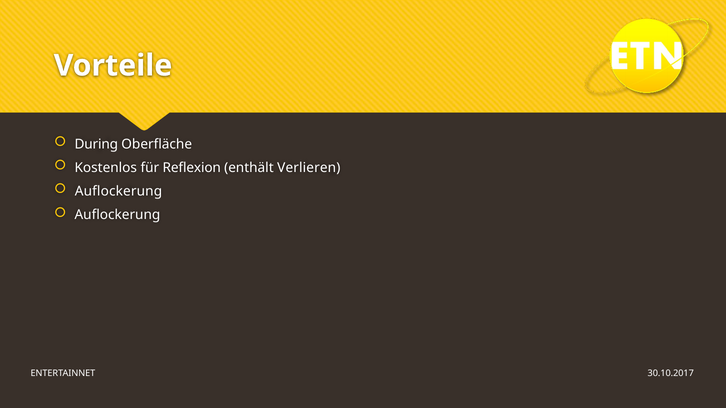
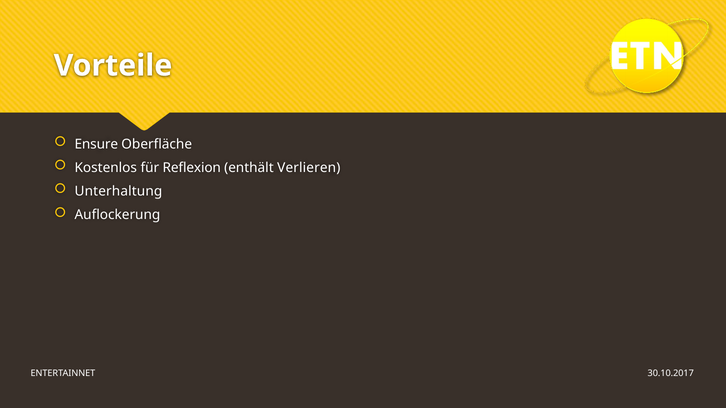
During: During -> Ensure
Auflockerung at (118, 191): Auflockerung -> Unterhaltung
